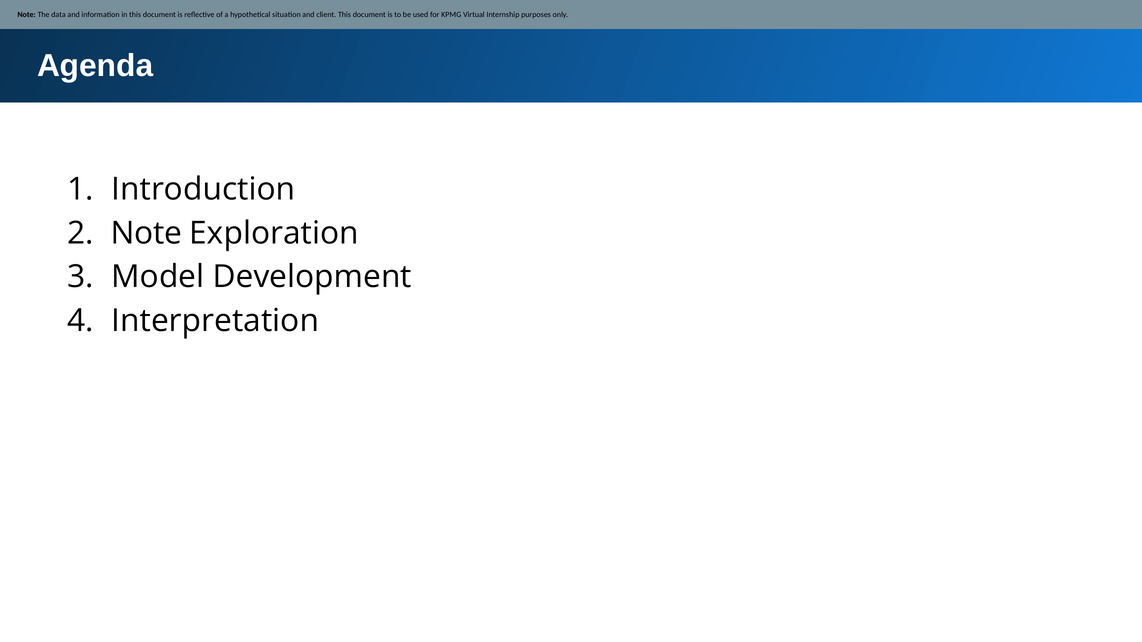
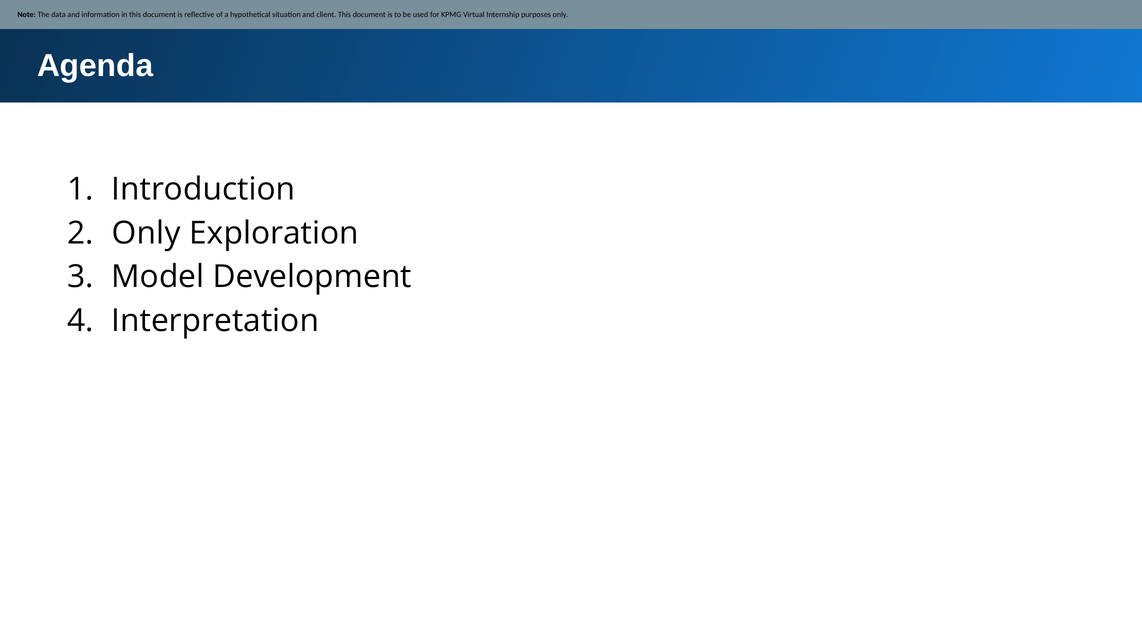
Note at (146, 233): Note -> Only
